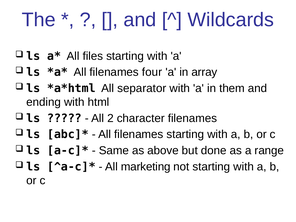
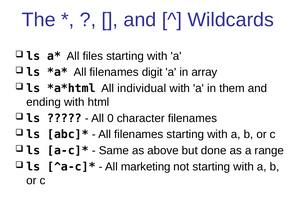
four: four -> digit
separator: separator -> individual
2: 2 -> 0
